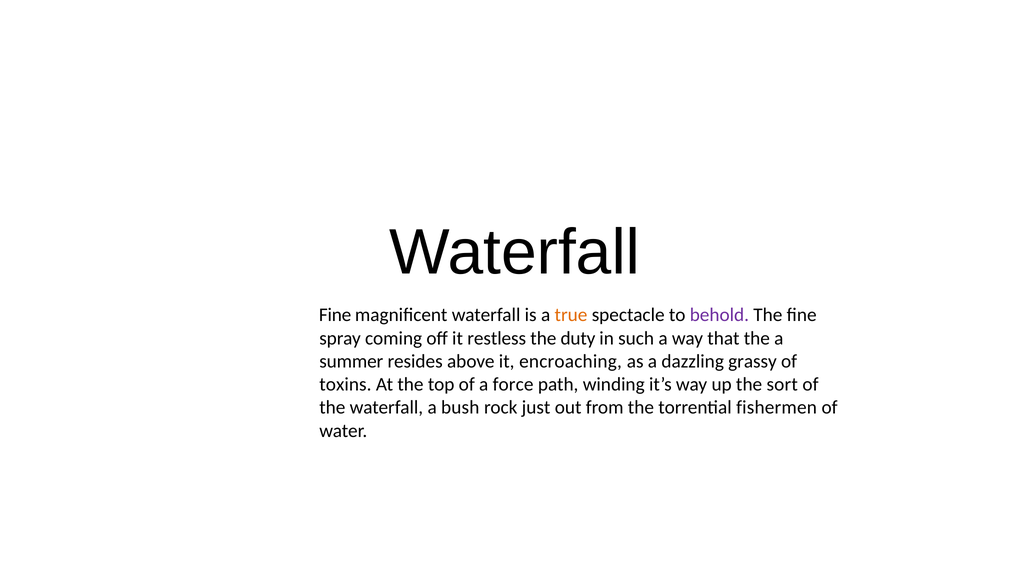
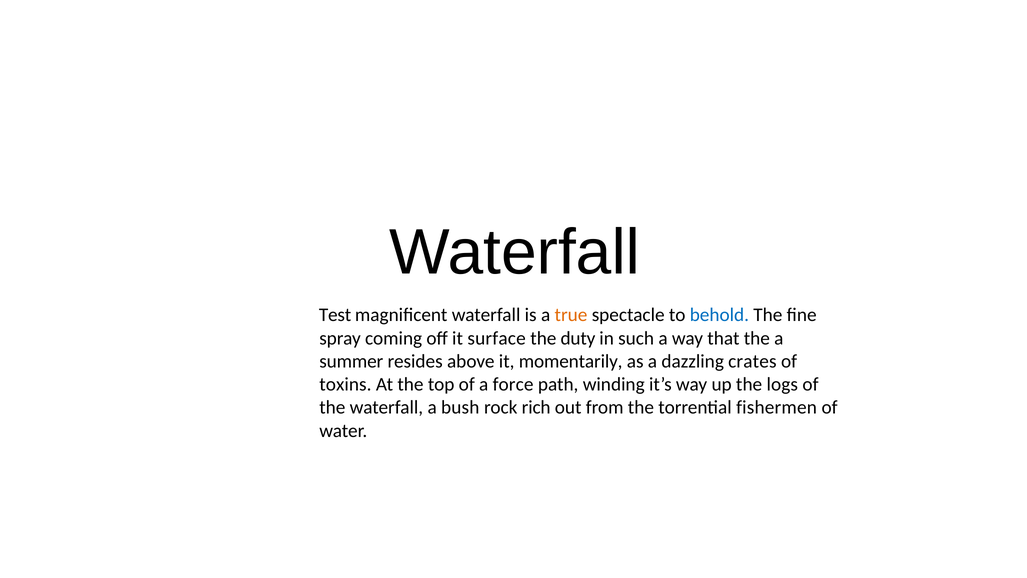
Fine at (335, 315): Fine -> Test
behold colour: purple -> blue
restless: restless -> surface
encroaching: encroaching -> momentarily
grassy: grassy -> crates
sort: sort -> logs
just: just -> rich
